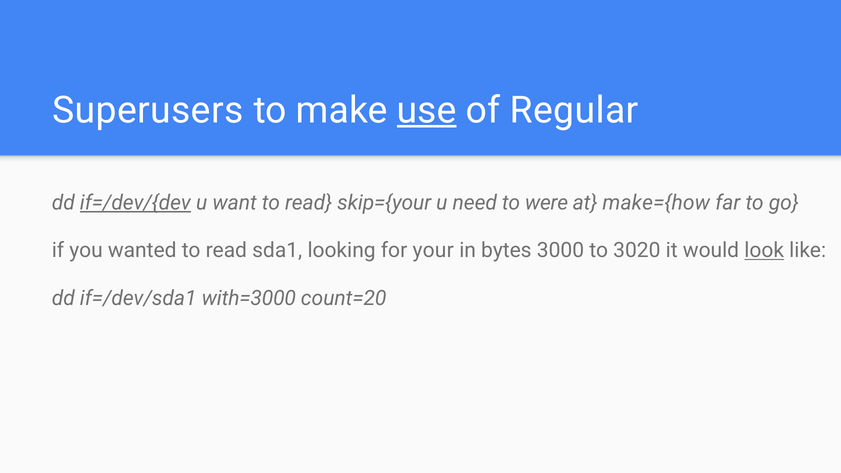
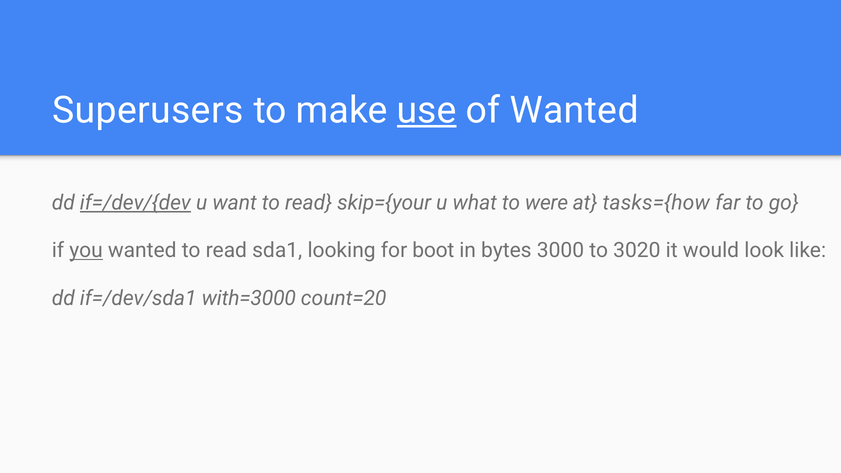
of Regular: Regular -> Wanted
need: need -> what
make={how: make={how -> tasks={how
you underline: none -> present
your: your -> boot
look underline: present -> none
